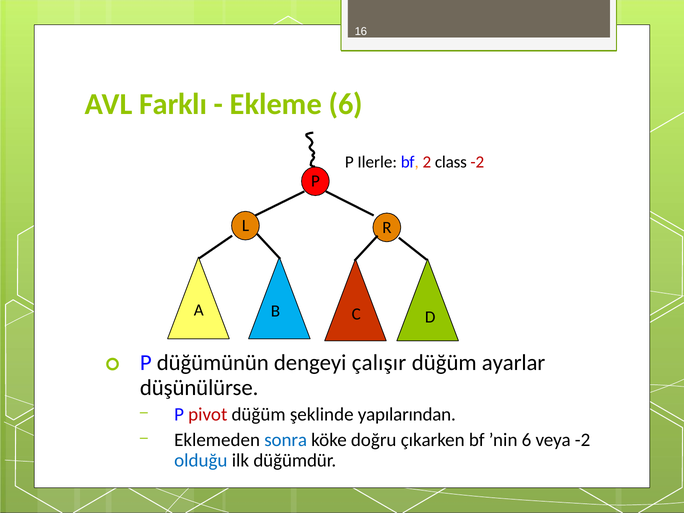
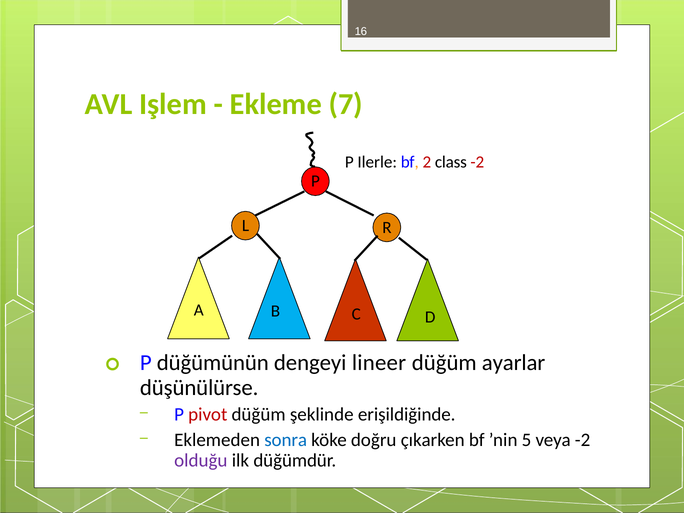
Farklı: Farklı -> Işlem
Ekleme 6: 6 -> 7
çalışır: çalışır -> lineer
yapılarından: yapılarından -> erişildiğinde
’nin 6: 6 -> 5
olduğu colour: blue -> purple
